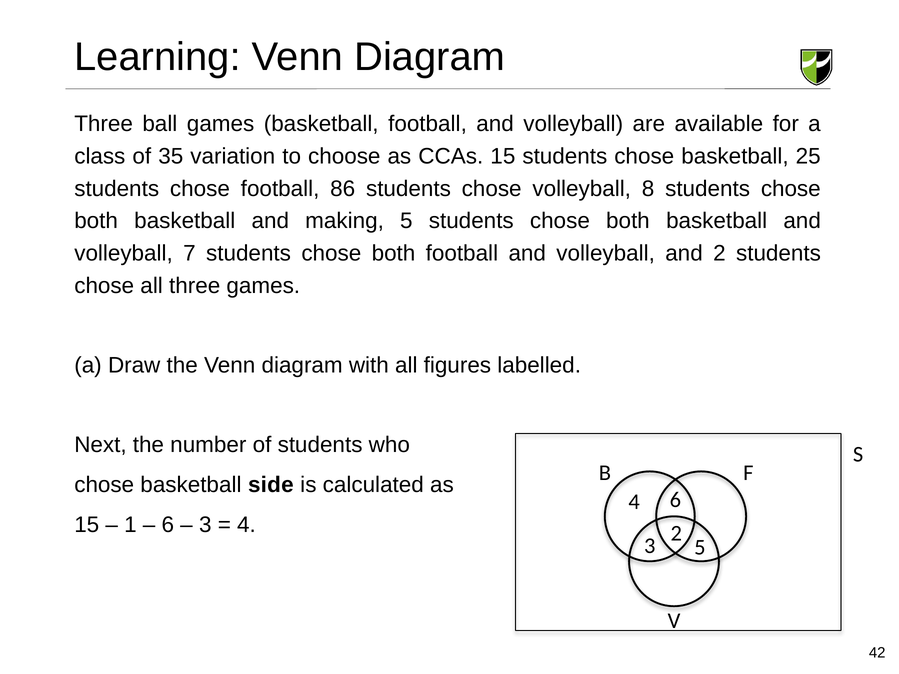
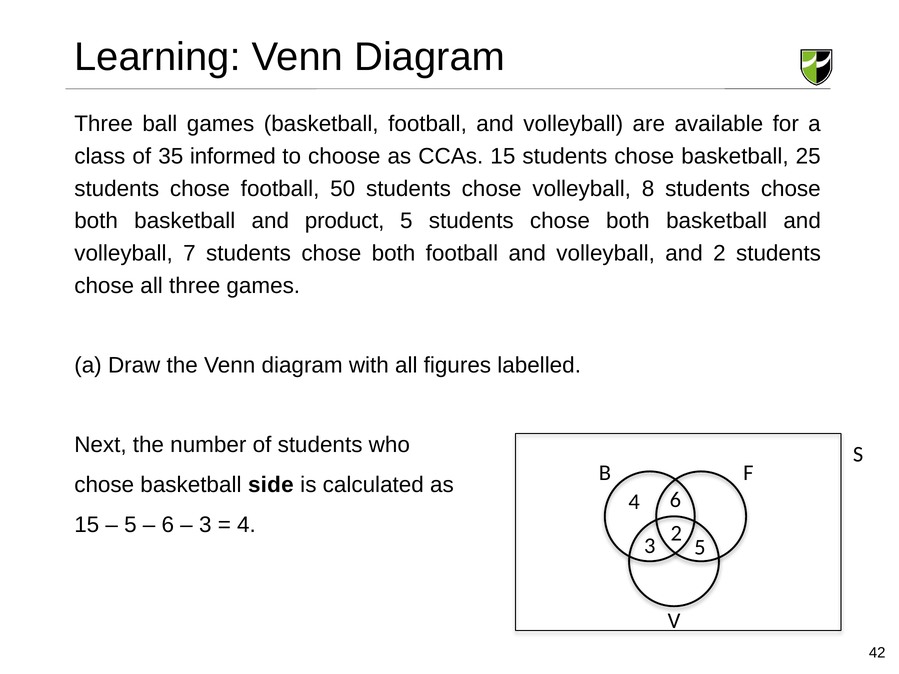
variation: variation -> informed
86: 86 -> 50
making: making -> product
1 at (130, 525): 1 -> 5
